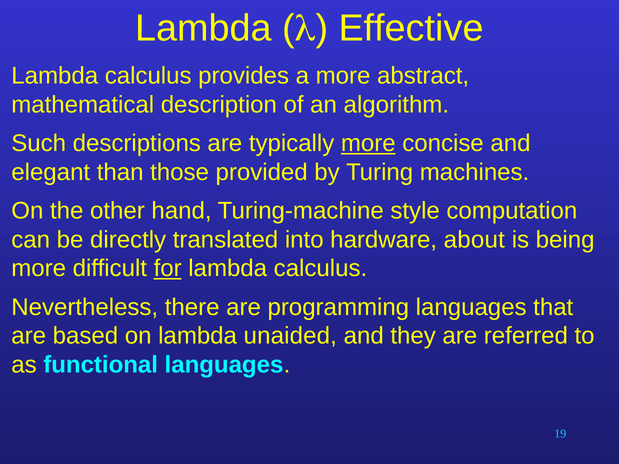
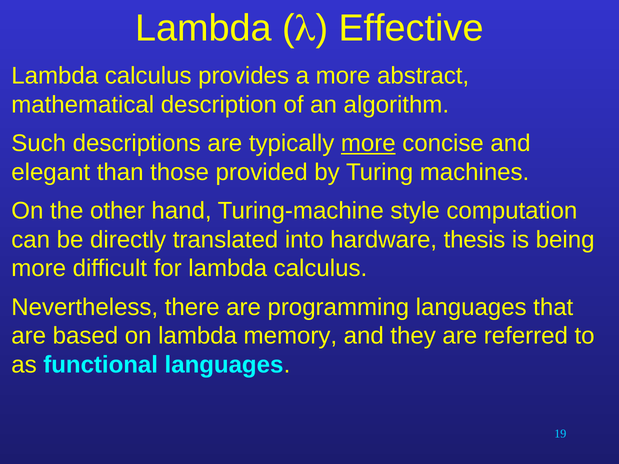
about: about -> thesis
for underline: present -> none
unaided: unaided -> memory
